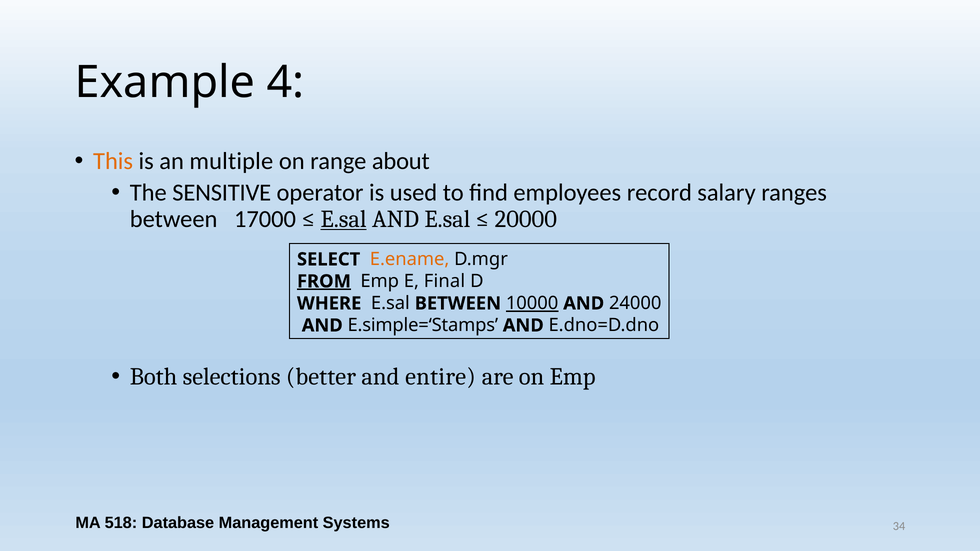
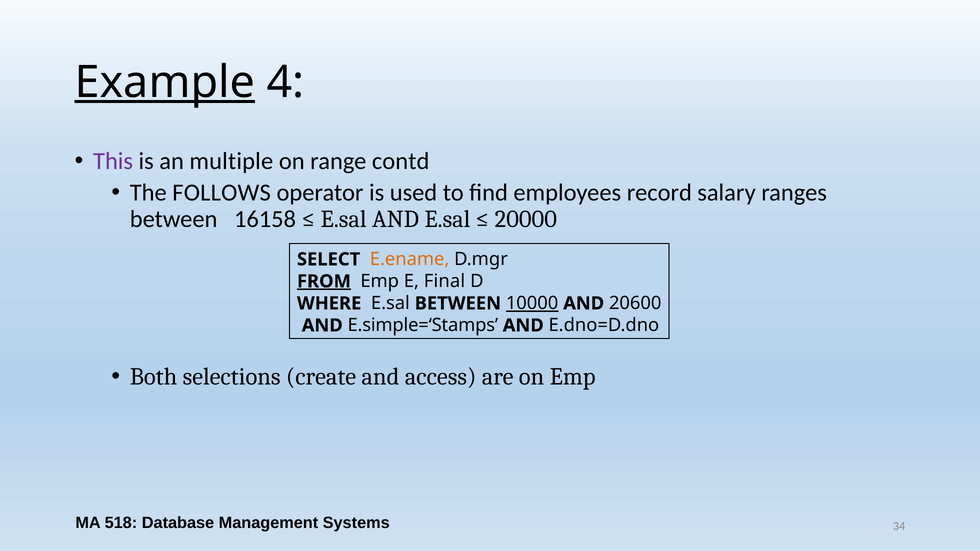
Example underline: none -> present
This colour: orange -> purple
about: about -> contd
SENSITIVE: SENSITIVE -> FOLLOWS
17000: 17000 -> 16158
E.sal at (344, 219) underline: present -> none
24000: 24000 -> 20600
better: better -> create
entire: entire -> access
